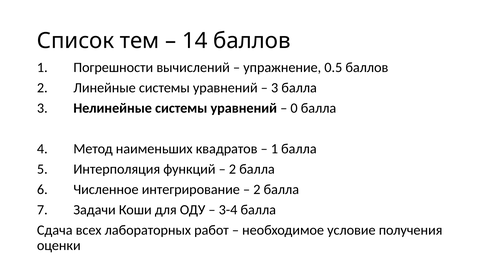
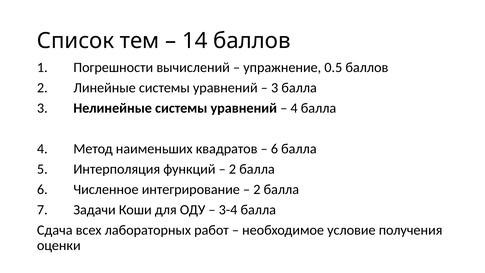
0 at (294, 108): 0 -> 4
1 at (274, 149): 1 -> 6
